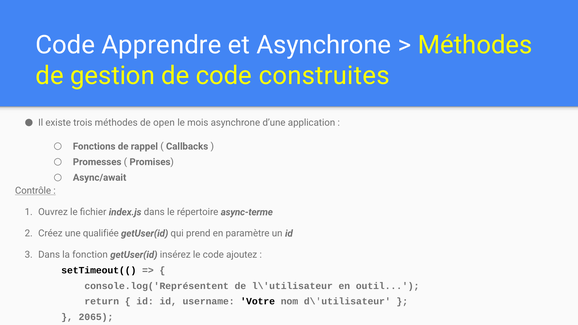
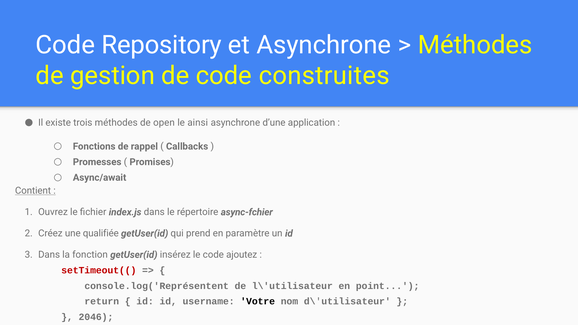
Apprendre: Apprendre -> Repository
mois: mois -> ainsi
Contrôle: Contrôle -> Contient
async-terme: async-terme -> async-fchier
setTimeout(( colour: black -> red
outil: outil -> point
2065: 2065 -> 2046
